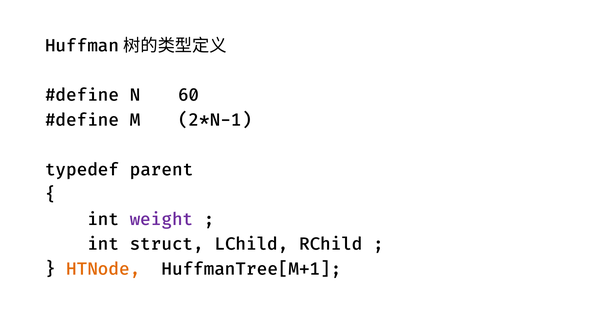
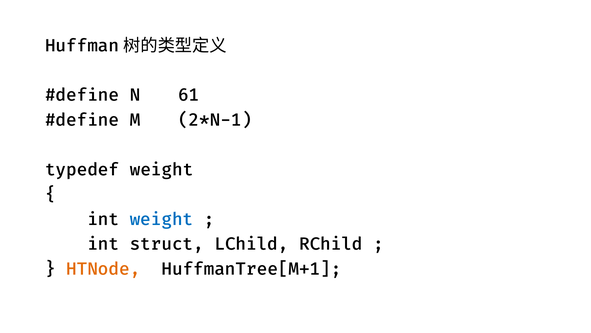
60: 60 -> 61
typedef parent: parent -> weight
weight at (161, 219) colour: purple -> blue
